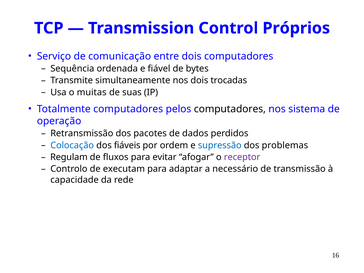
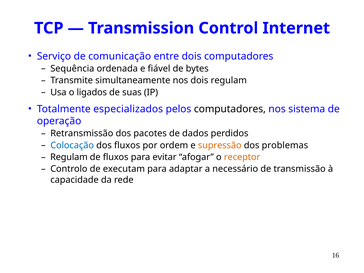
Próprios: Próprios -> Internet
dois trocadas: trocadas -> regulam
muitas: muitas -> ligados
Totalmente computadores: computadores -> especializados
dos fiáveis: fiáveis -> fluxos
supressão colour: blue -> orange
receptor colour: purple -> orange
